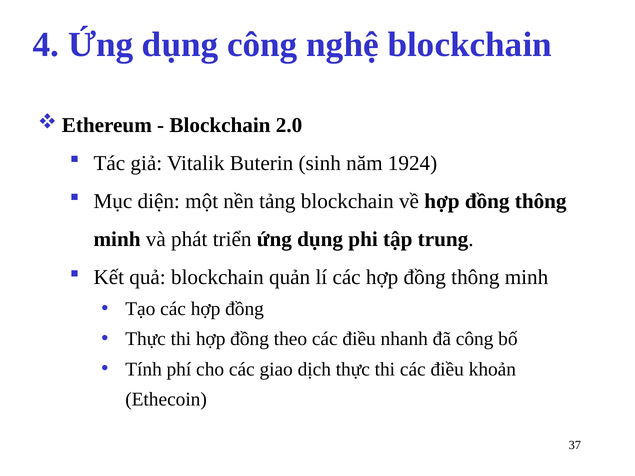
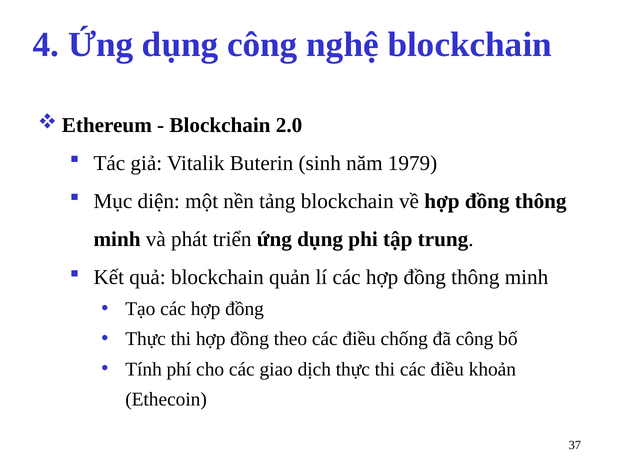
1924: 1924 -> 1979
nhanh: nhanh -> chống
